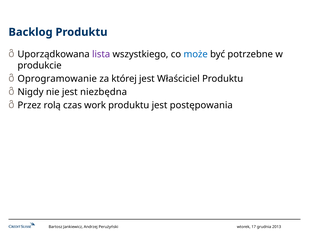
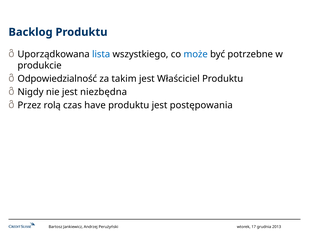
lista colour: purple -> blue
Oprogramowanie: Oprogramowanie -> Odpowiedzialność
której: której -> takim
work: work -> have
